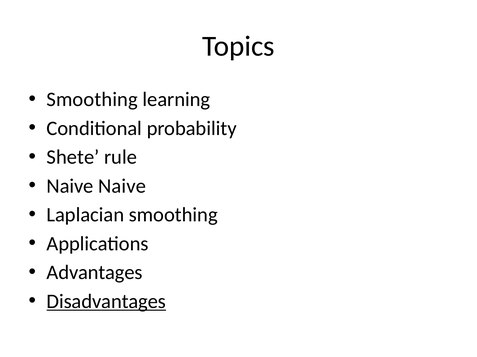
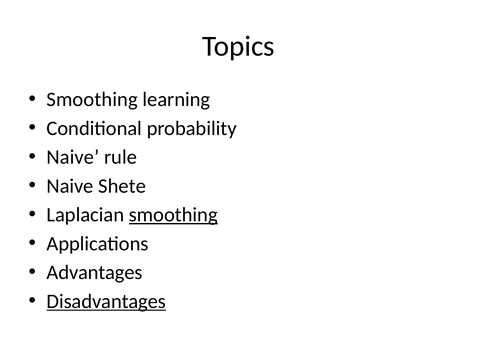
Shete at (73, 157): Shete -> Naive
Naive Naive: Naive -> Shete
smoothing at (173, 215) underline: none -> present
